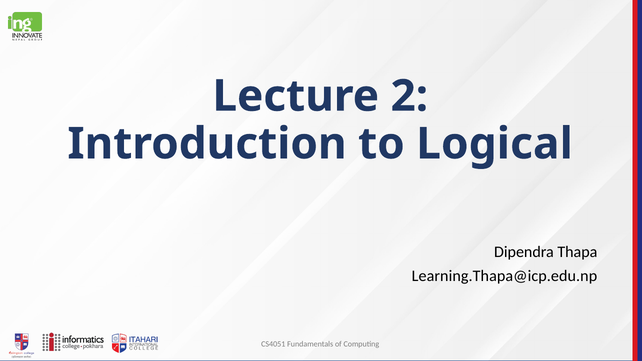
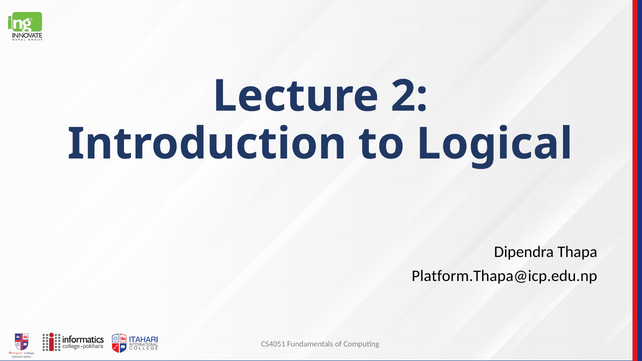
Learning.Thapa@icp.edu.np: Learning.Thapa@icp.edu.np -> Platform.Thapa@icp.edu.np
